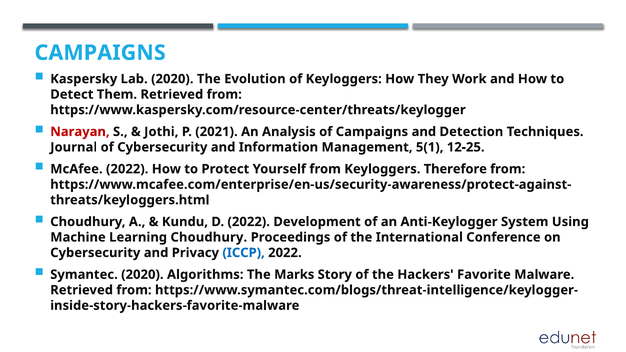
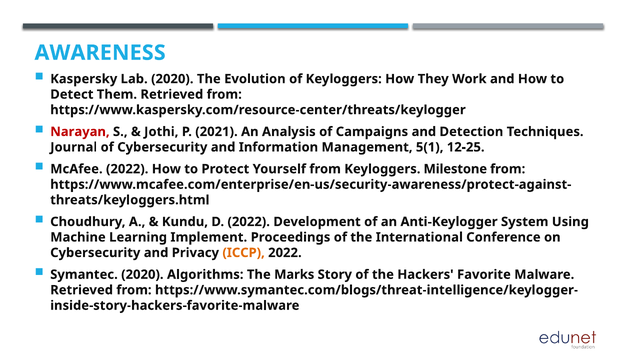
CAMPAIGNS at (100, 53): CAMPAIGNS -> AWARENESS
Therefore: Therefore -> Milestone
Learning Choudhury: Choudhury -> Implement
ICCP colour: blue -> orange
